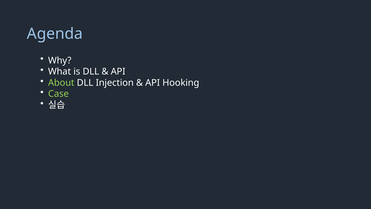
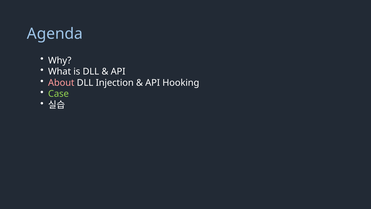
About colour: light green -> pink
